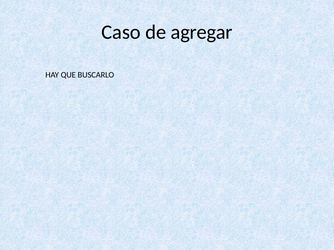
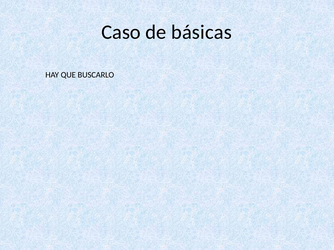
agregar: agregar -> básicas
